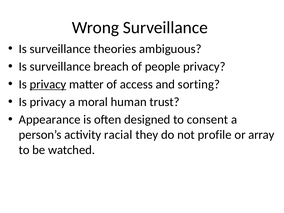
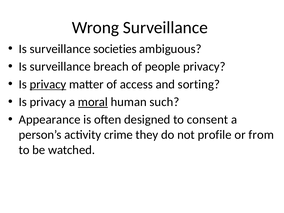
theories: theories -> societies
moral underline: none -> present
trust: trust -> such
racial: racial -> crime
array: array -> from
